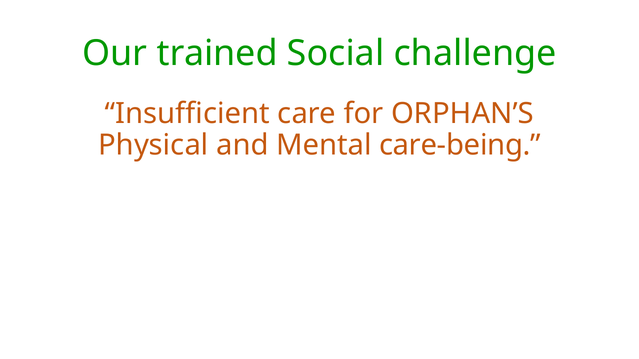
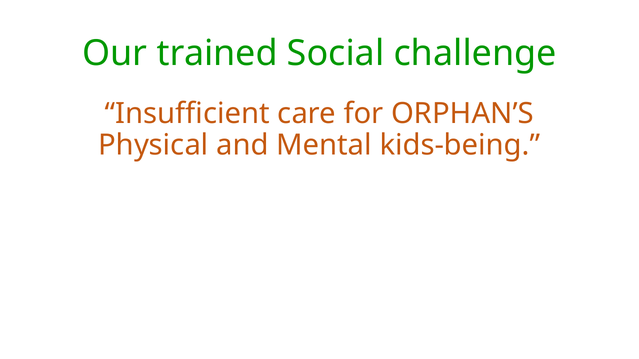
care-being: care-being -> kids-being
